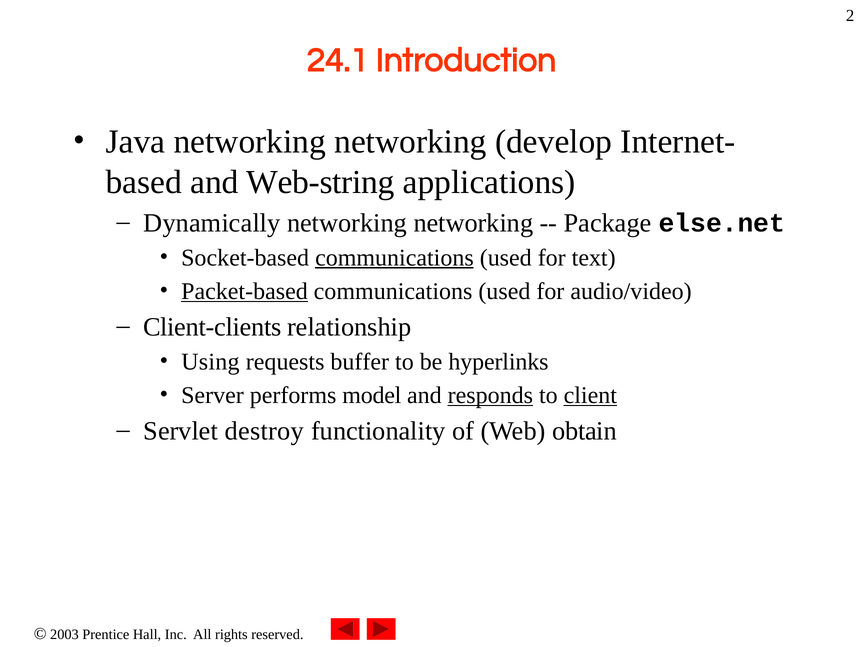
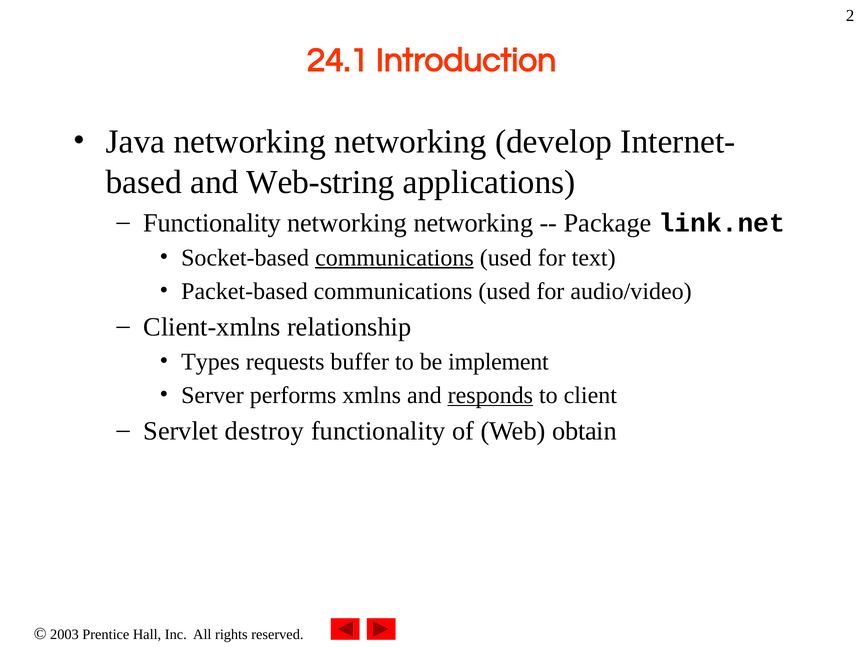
Dynamically at (212, 223): Dynamically -> Functionality
else.net: else.net -> link.net
Packet-based underline: present -> none
Client-clients: Client-clients -> Client-xmlns
Using: Using -> Types
hyperlinks: hyperlinks -> implement
model: model -> xmlns
client underline: present -> none
